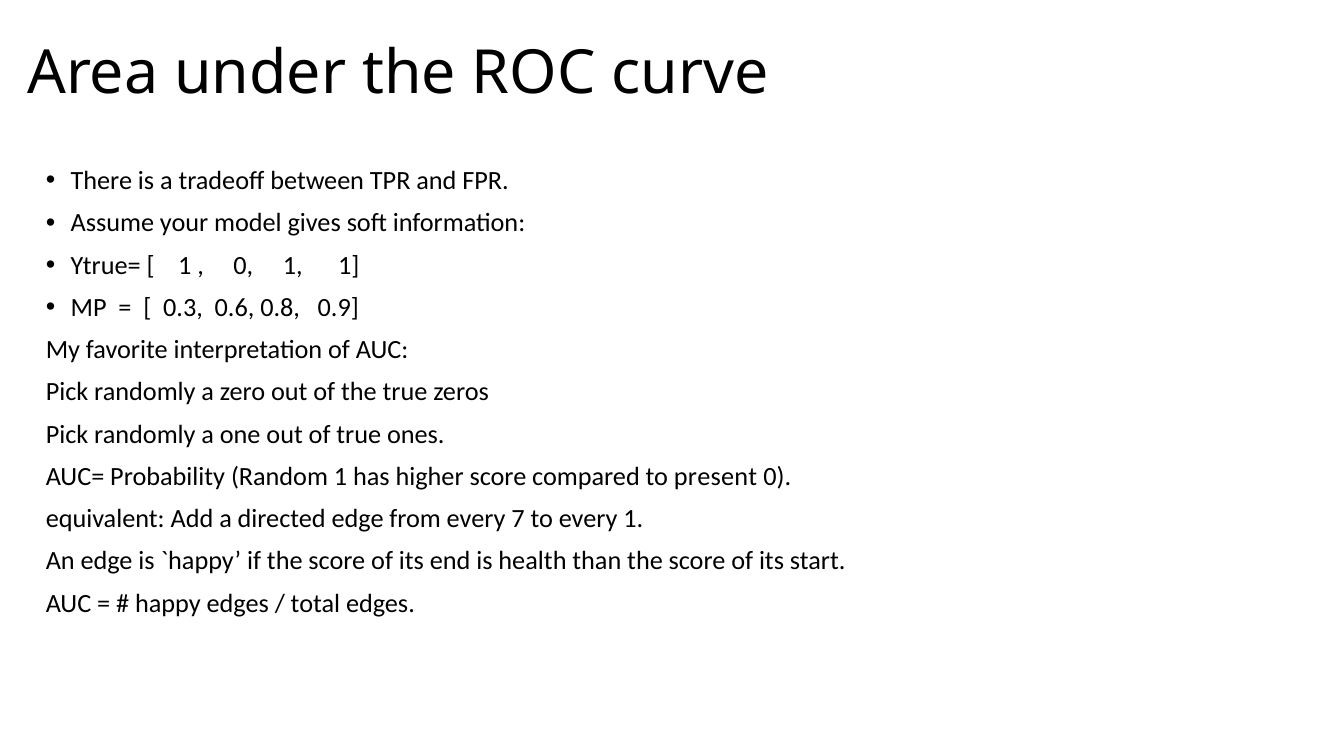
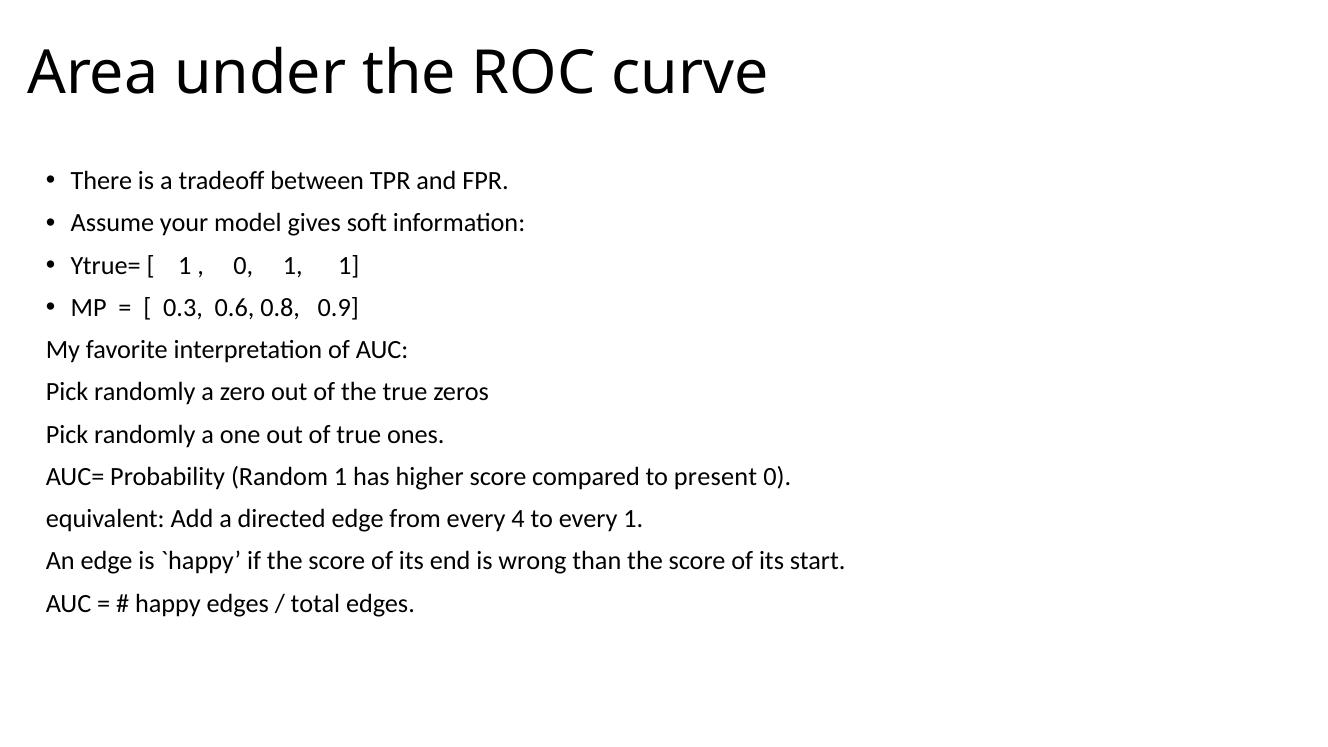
7: 7 -> 4
health: health -> wrong
